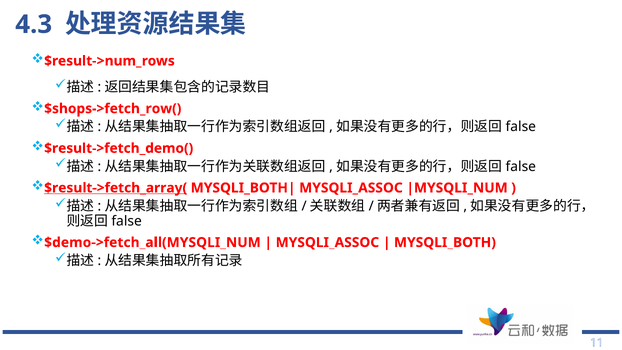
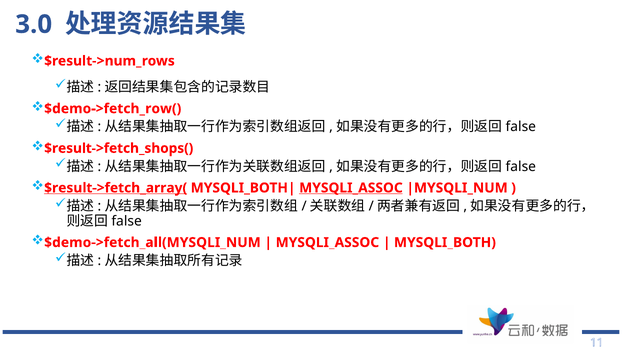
4.3: 4.3 -> 3.0
$shops->fetch_row(: $shops->fetch_row( -> $demo->fetch_row(
$result->fetch_demo(: $result->fetch_demo( -> $result->fetch_shops(
MYSQLI_ASSOC at (351, 188) underline: none -> present
